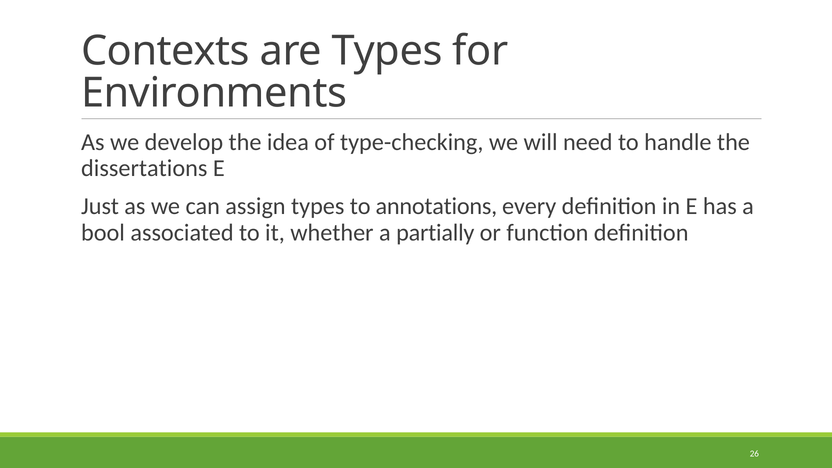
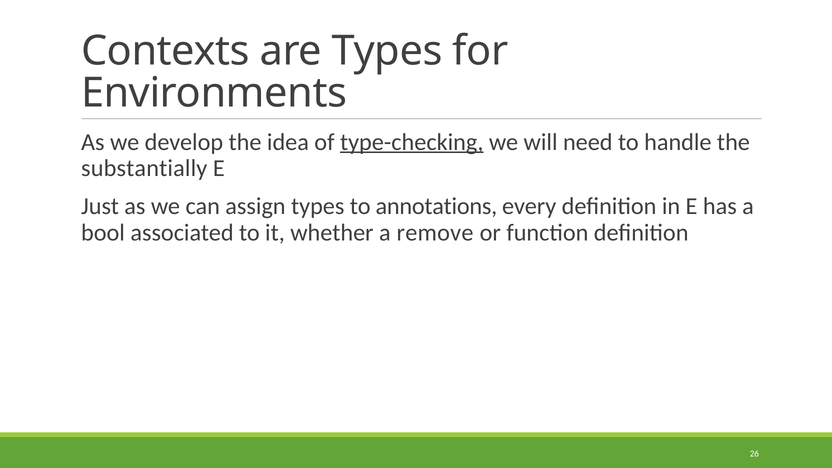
type-checking underline: none -> present
dissertations: dissertations -> substantially
partially: partially -> remove
